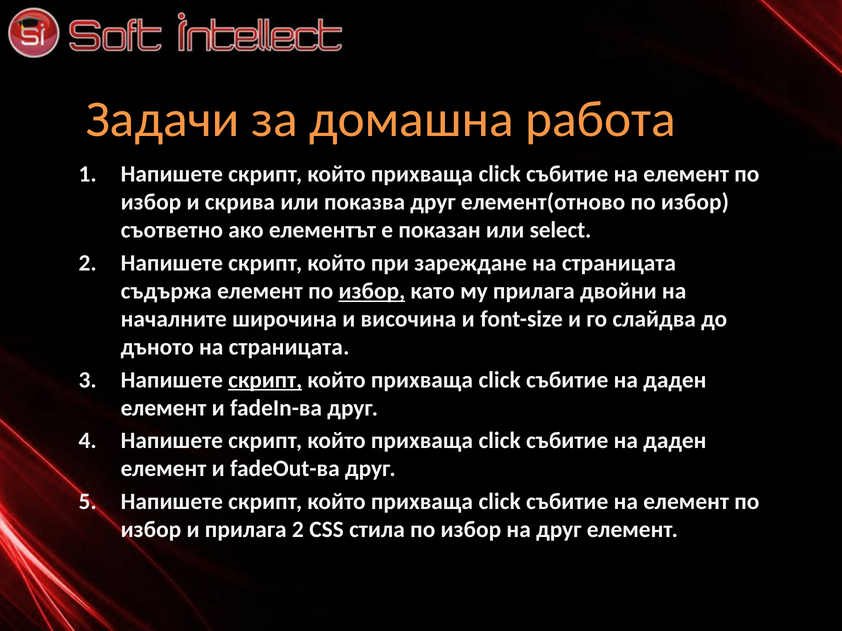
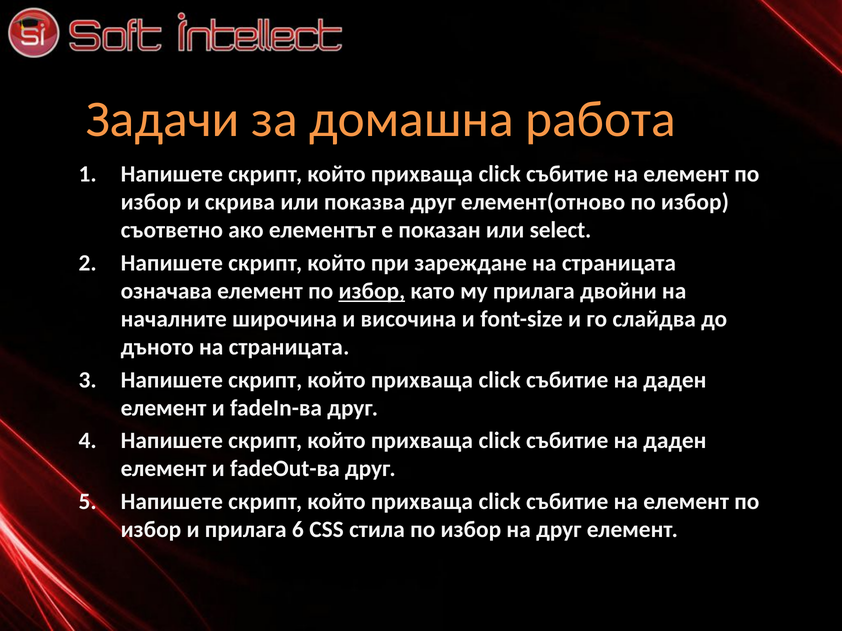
съдържа: съдържа -> означава
скрипт at (265, 380) underline: present -> none
прилага 2: 2 -> 6
